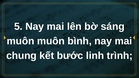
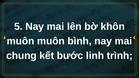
sáng: sáng -> khôn
